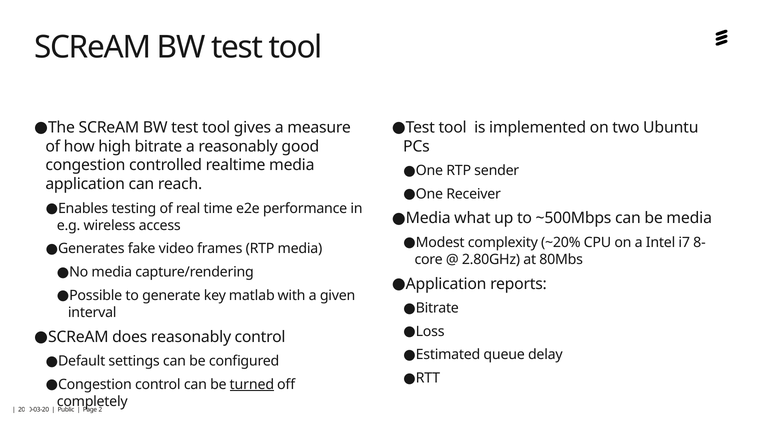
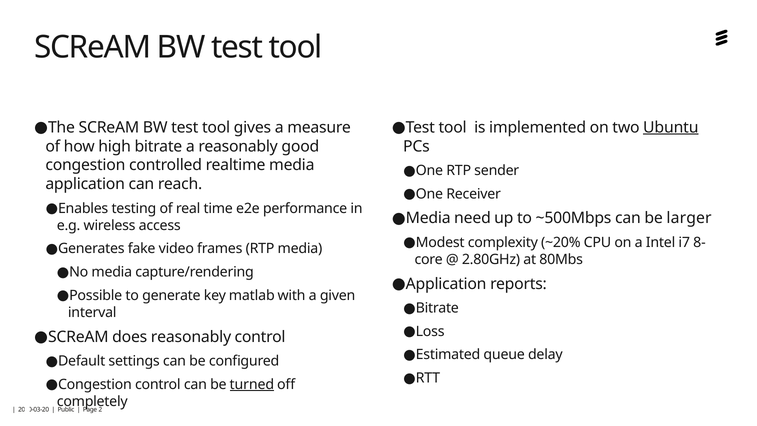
Ubuntu underline: none -> present
what: what -> need
be media: media -> larger
